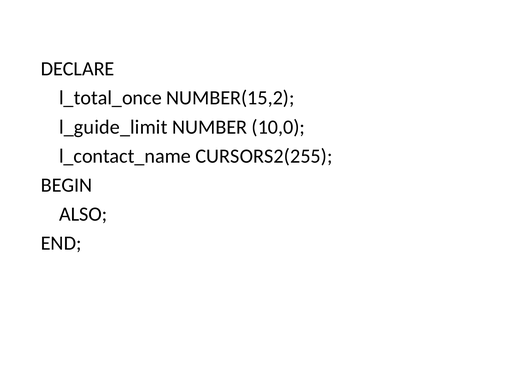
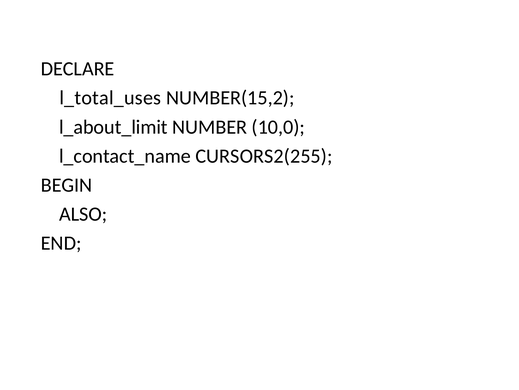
l_total_once: l_total_once -> l_total_uses
l_guide_limit: l_guide_limit -> l_about_limit
